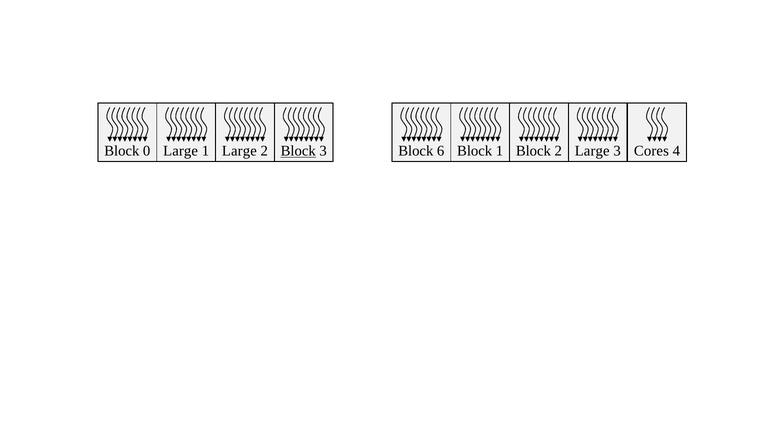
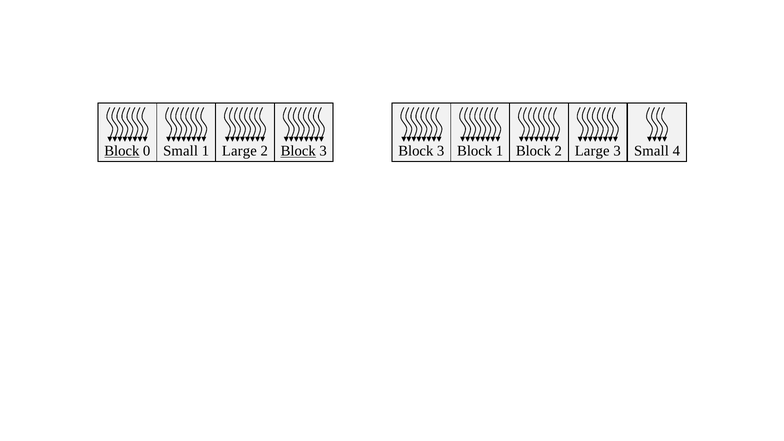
Block at (122, 151) underline: none -> present
0 Large: Large -> Small
3 Block 6: 6 -> 3
3 Cores: Cores -> Small
